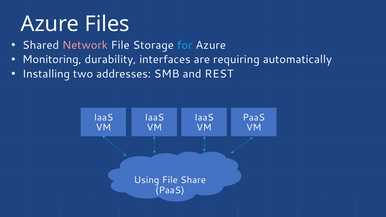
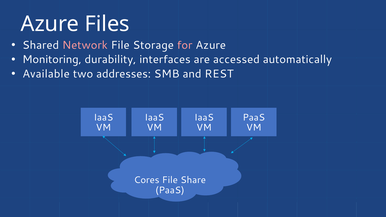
for colour: light blue -> pink
requiring: requiring -> accessed
Installing: Installing -> Available
Using: Using -> Cores
